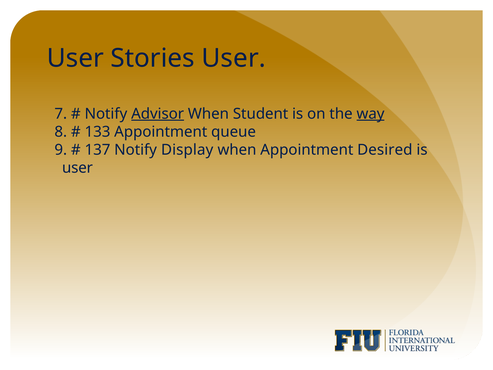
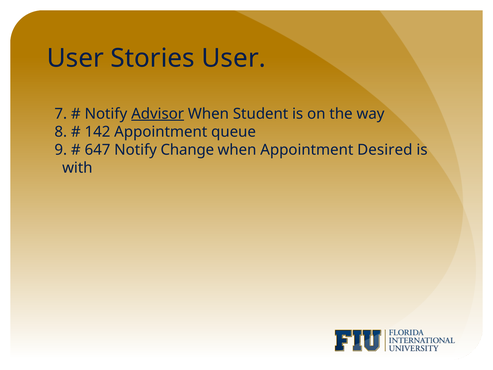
way underline: present -> none
133: 133 -> 142
137: 137 -> 647
Display: Display -> Change
user at (77, 168): user -> with
